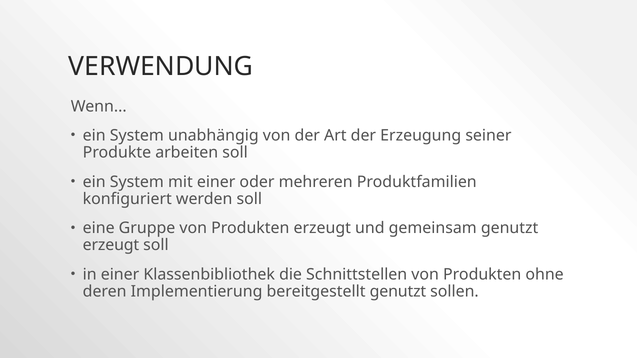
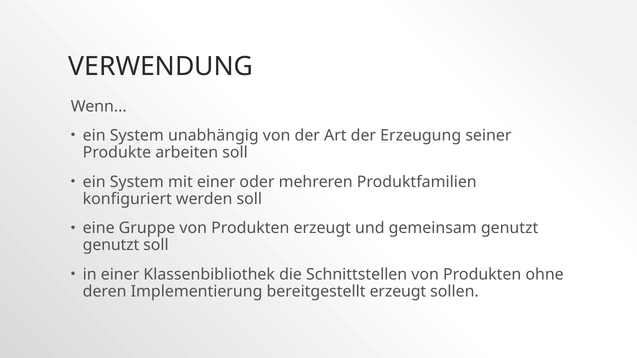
erzeugt at (111, 245): erzeugt -> genutzt
bereitgestellt genutzt: genutzt -> erzeugt
